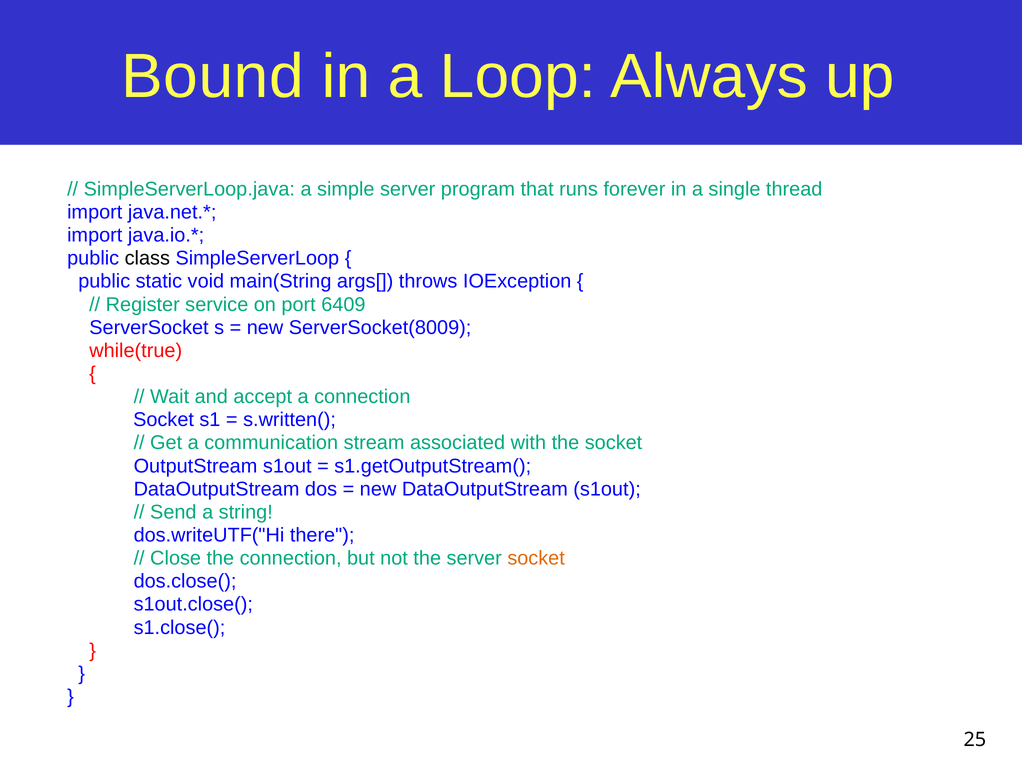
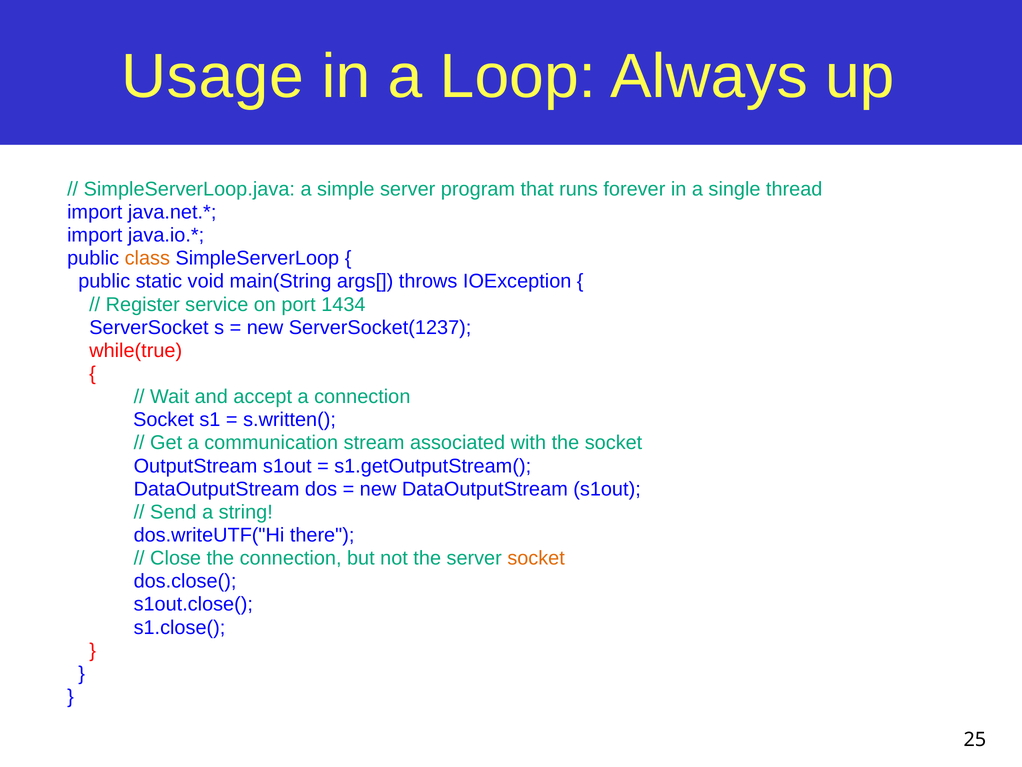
Bound: Bound -> Usage
class colour: black -> orange
6409: 6409 -> 1434
ServerSocket(8009: ServerSocket(8009 -> ServerSocket(1237
